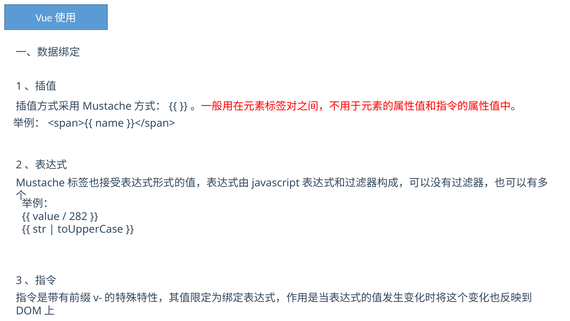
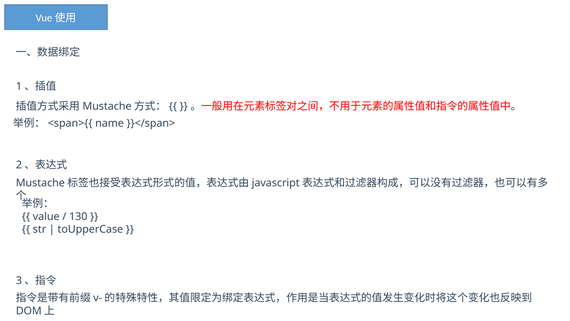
282: 282 -> 130
